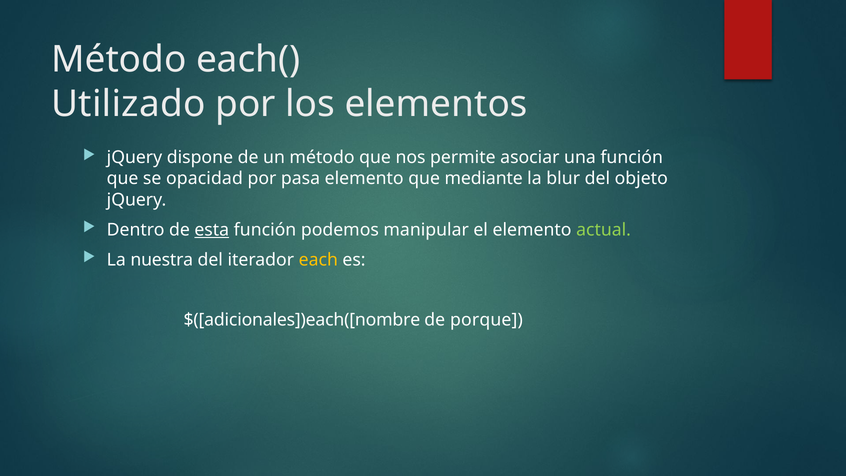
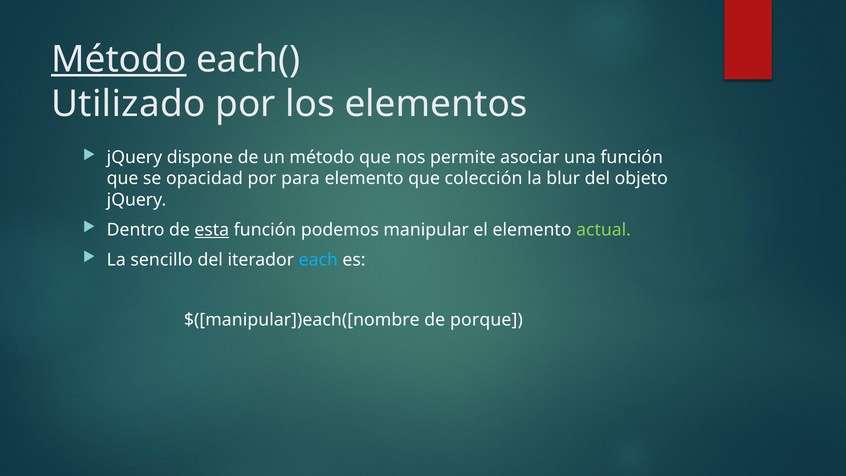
Método at (119, 59) underline: none -> present
pasa: pasa -> para
mediante: mediante -> colección
nuestra: nuestra -> sencillo
each colour: yellow -> light blue
$([adicionales])each([nombre: $([adicionales])each([nombre -> $([manipular])each([nombre
